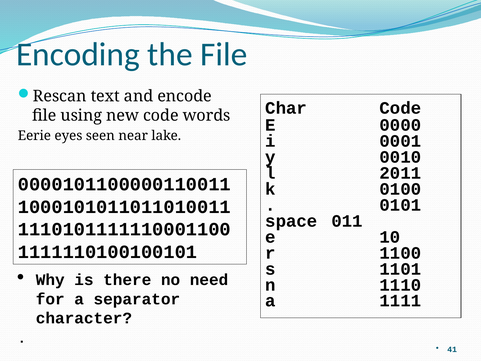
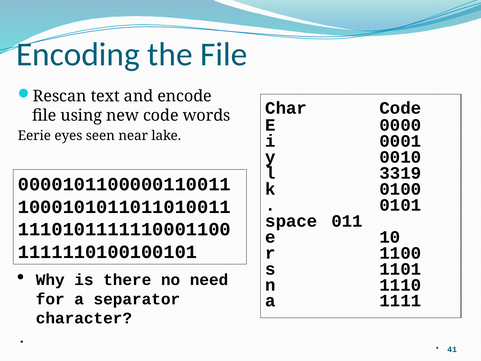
2011: 2011 -> 3319
